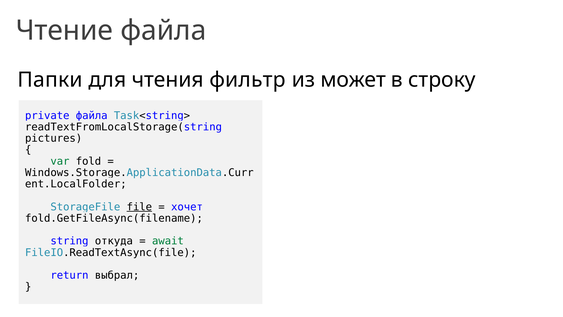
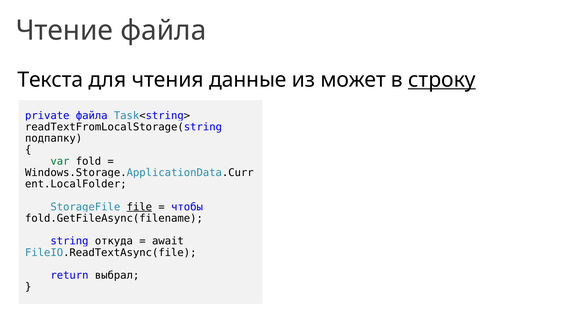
Папки: Папки -> Текста
фильтр: фильтр -> данные
строку underline: none -> present
pictures: pictures -> подпапку
хочет: хочет -> чтобы
await colour: green -> black
